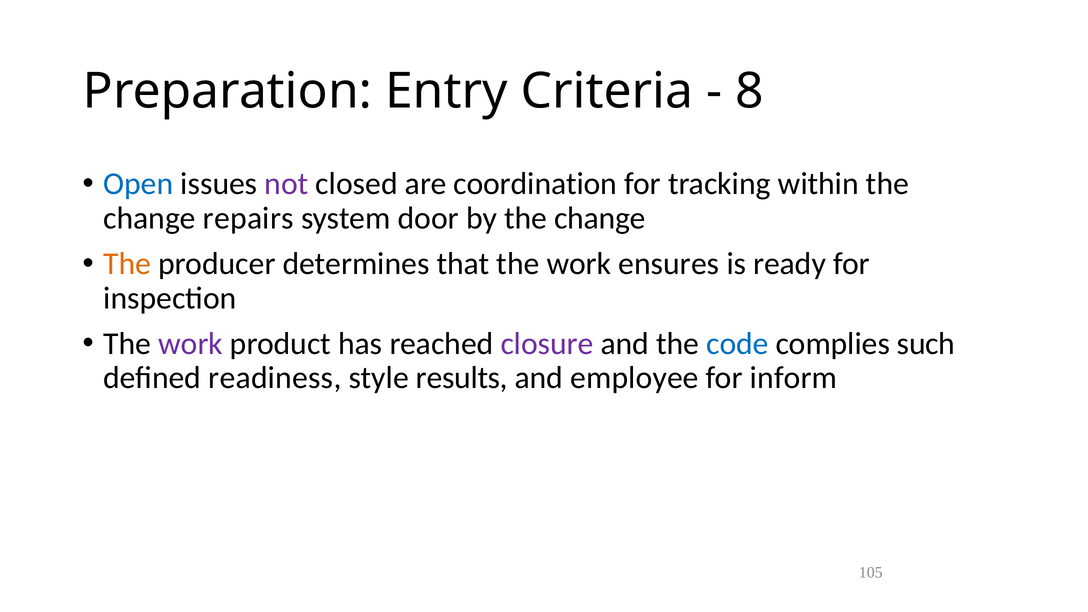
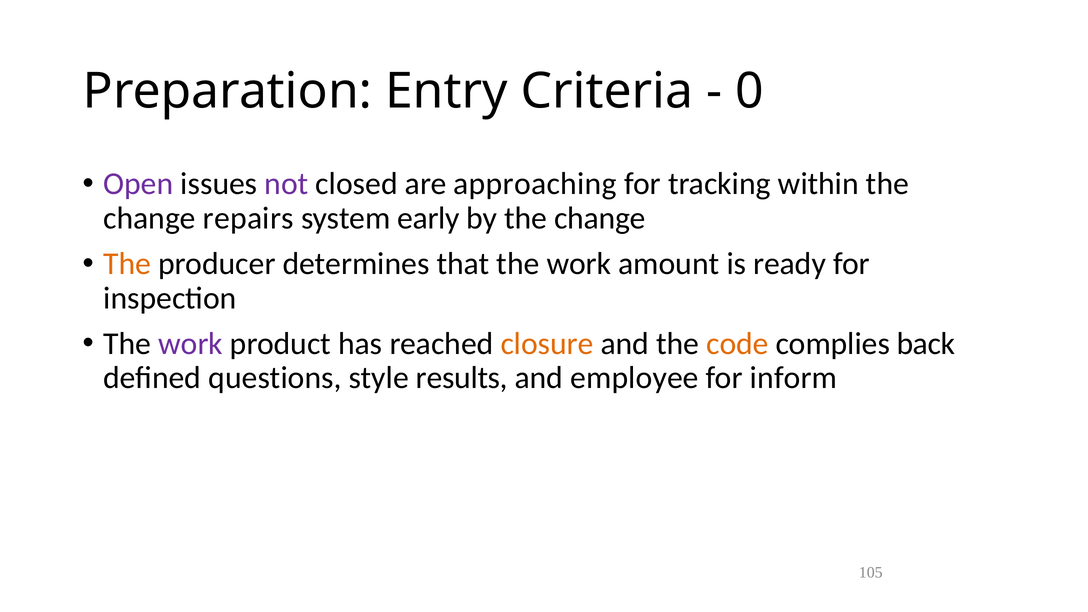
8: 8 -> 0
Open colour: blue -> purple
coordination: coordination -> approaching
door: door -> early
ensures: ensures -> amount
closure colour: purple -> orange
code colour: blue -> orange
such: such -> back
readiness: readiness -> questions
